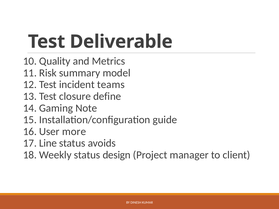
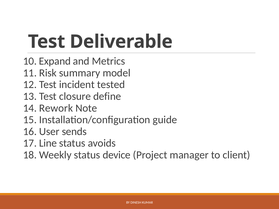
Quality: Quality -> Expand
teams: teams -> tested
Gaming: Gaming -> Rework
more: more -> sends
design: design -> device
